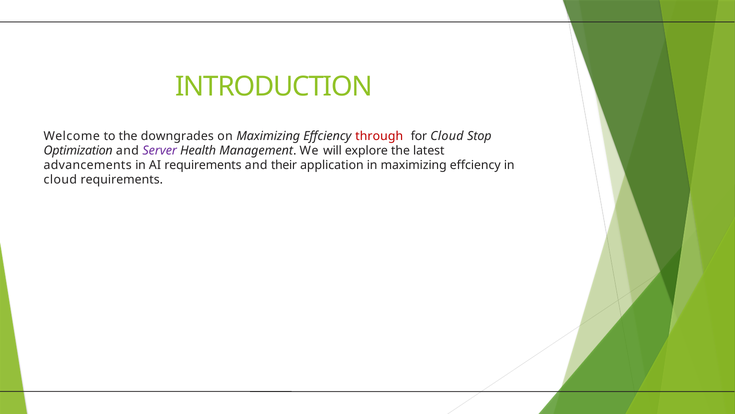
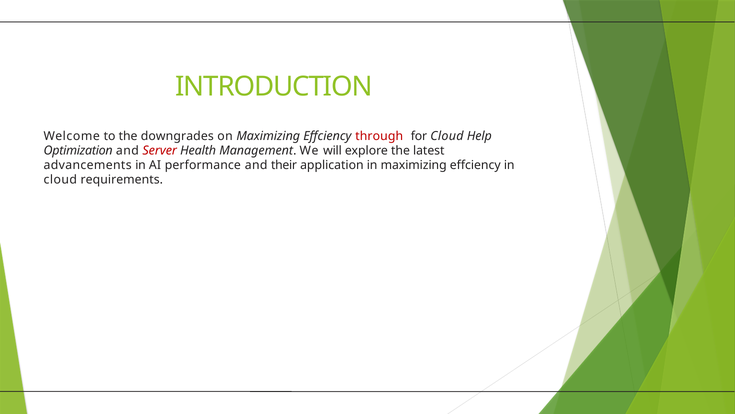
Stop: Stop -> Help
Server colour: purple -> red
AI requirements: requirements -> performance
